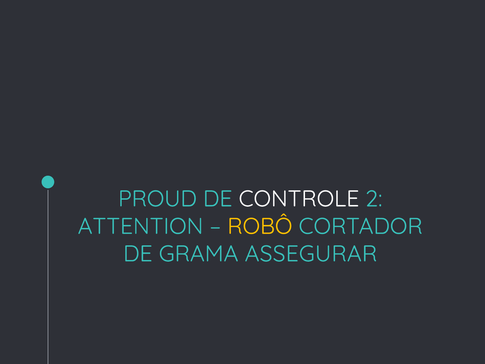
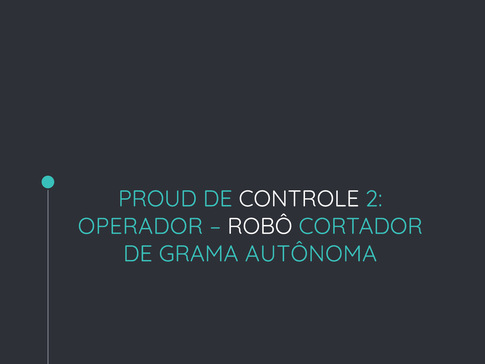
ATTENTION: ATTENTION -> OPERADOR
ROBÔ colour: yellow -> white
ASSEGURAR: ASSEGURAR -> AUTÔNOMA
